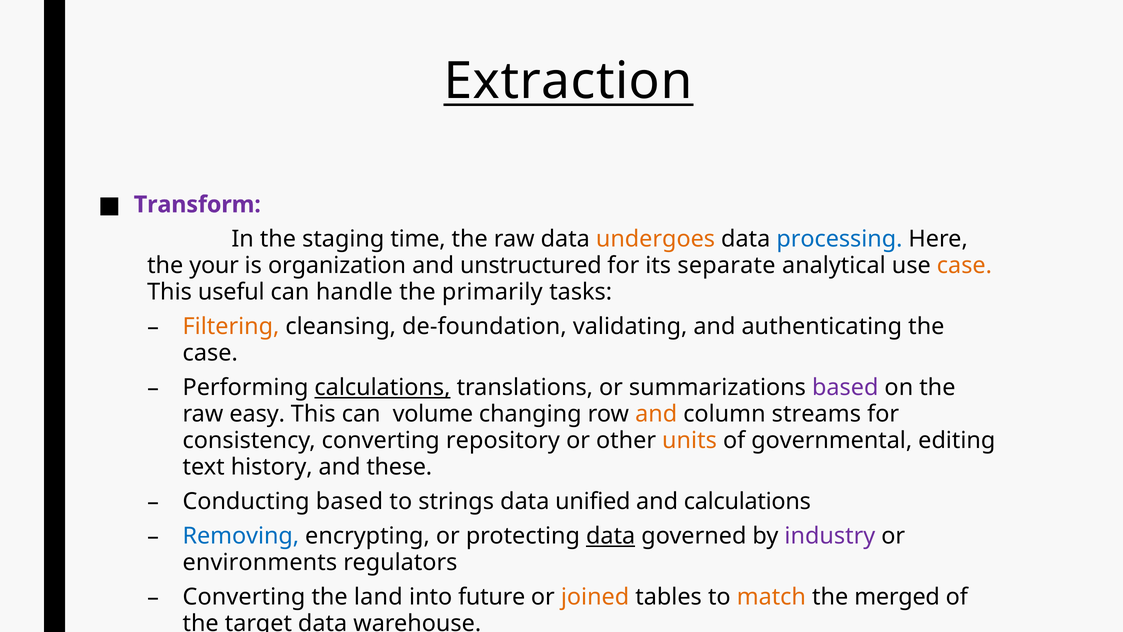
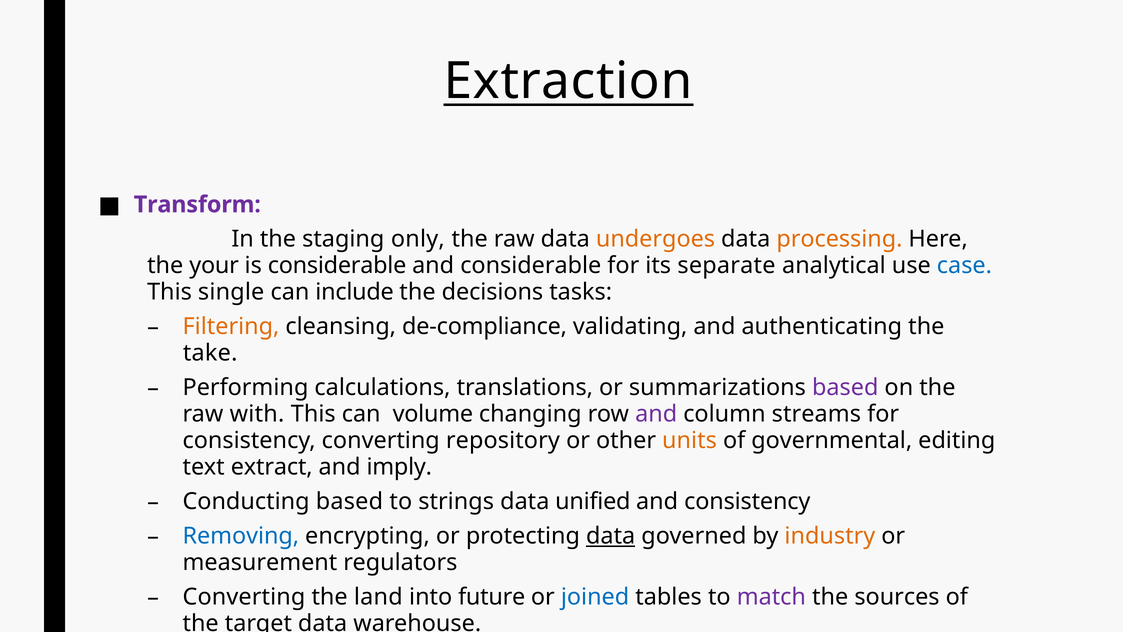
time: time -> only
processing colour: blue -> orange
is organization: organization -> considerable
and unstructured: unstructured -> considerable
case at (964, 265) colour: orange -> blue
useful: useful -> single
handle: handle -> include
primarily: primarily -> decisions
de-foundation: de-foundation -> de-compliance
case at (210, 353): case -> take
calculations at (382, 387) underline: present -> none
easy: easy -> with
and at (656, 414) colour: orange -> purple
history: history -> extract
these: these -> imply
and calculations: calculations -> consistency
industry colour: purple -> orange
environments: environments -> measurement
joined colour: orange -> blue
match colour: orange -> purple
merged: merged -> sources
